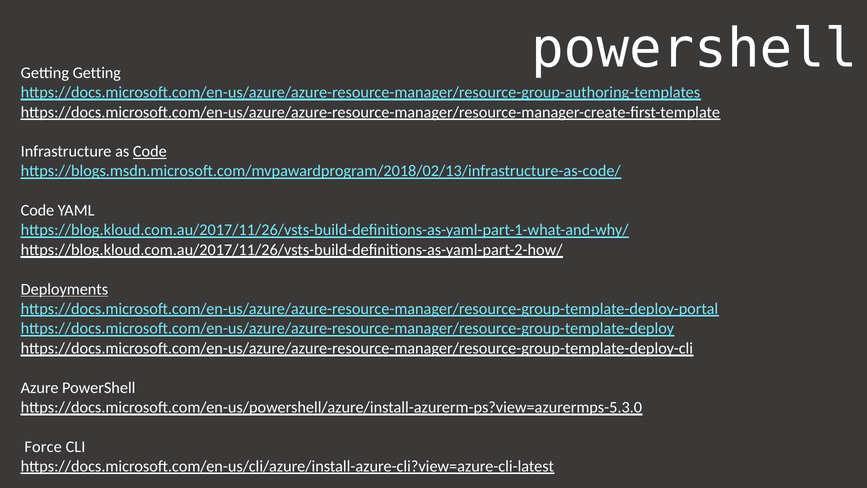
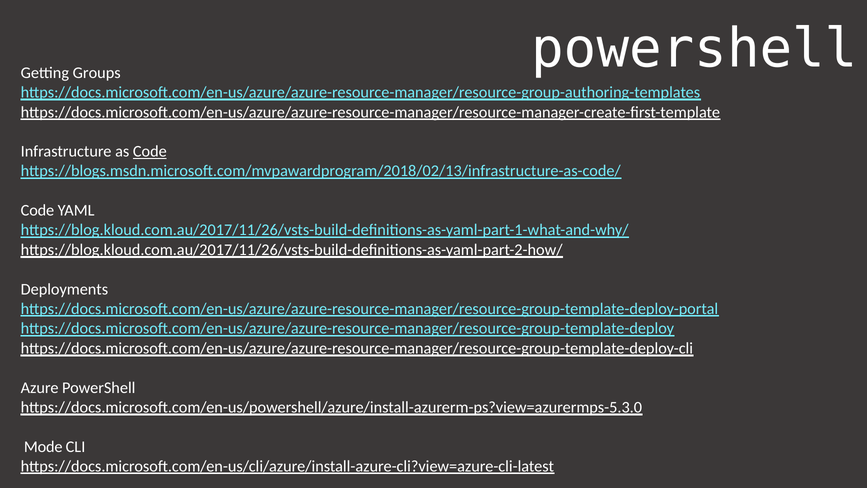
Getting Getting: Getting -> Groups
Deployments underline: present -> none
Force: Force -> Mode
